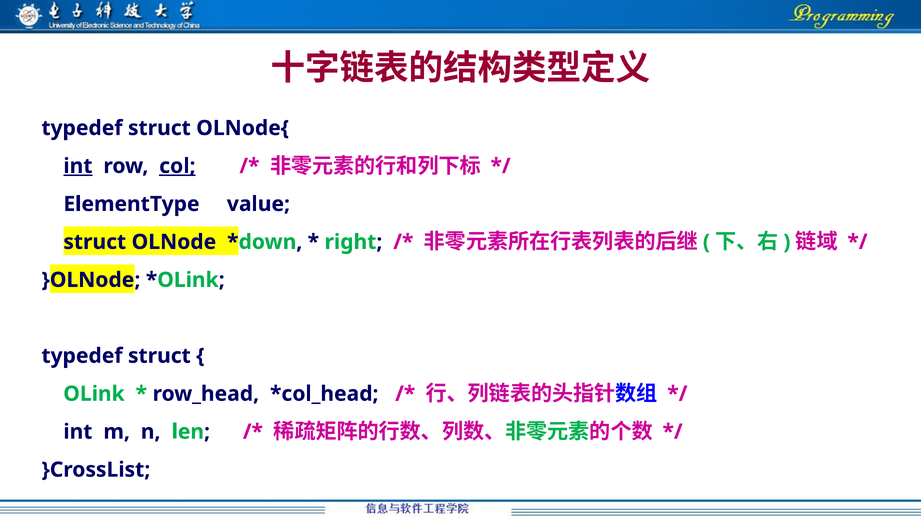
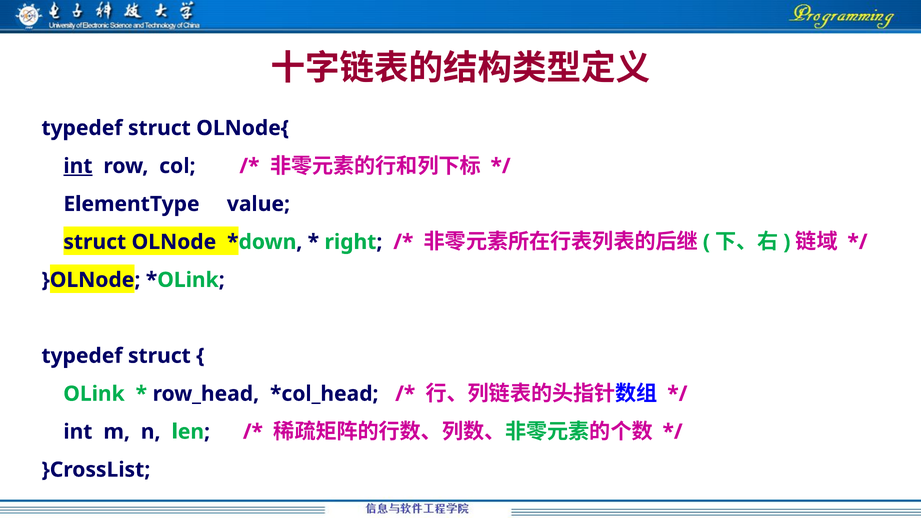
col underline: present -> none
